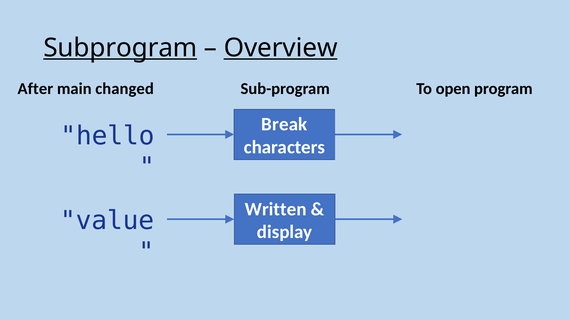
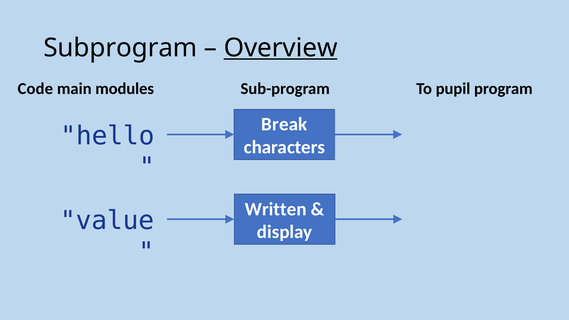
Subprogram underline: present -> none
After: After -> Code
changed: changed -> modules
open: open -> pupil
